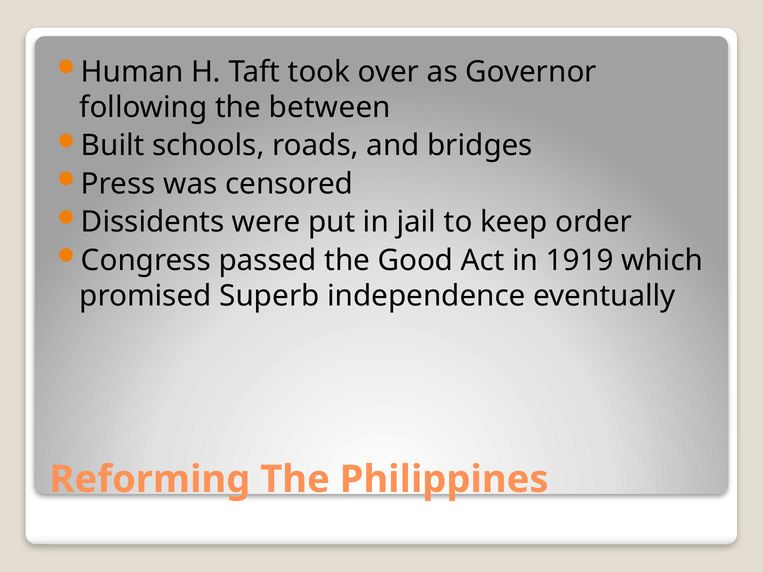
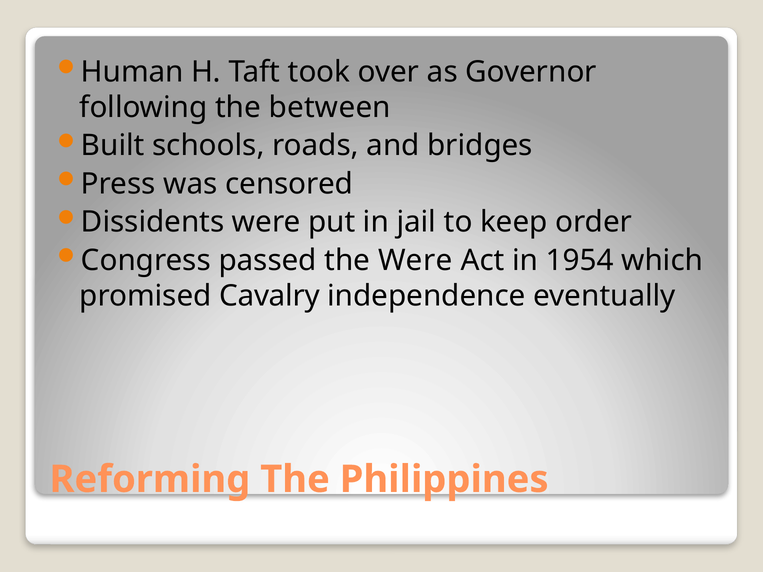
the Good: Good -> Were
1919: 1919 -> 1954
Superb: Superb -> Cavalry
